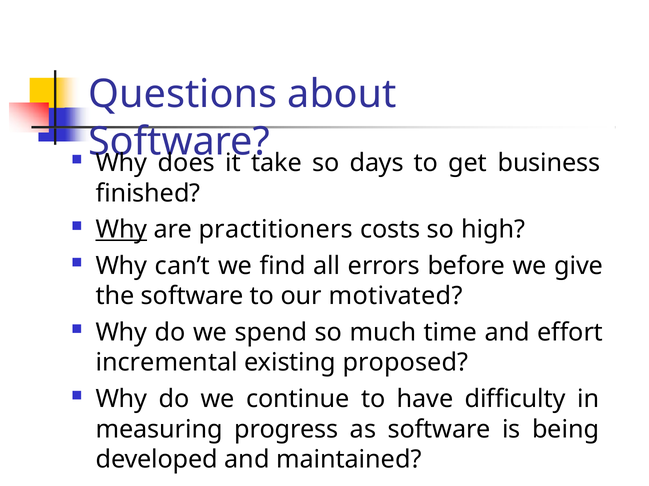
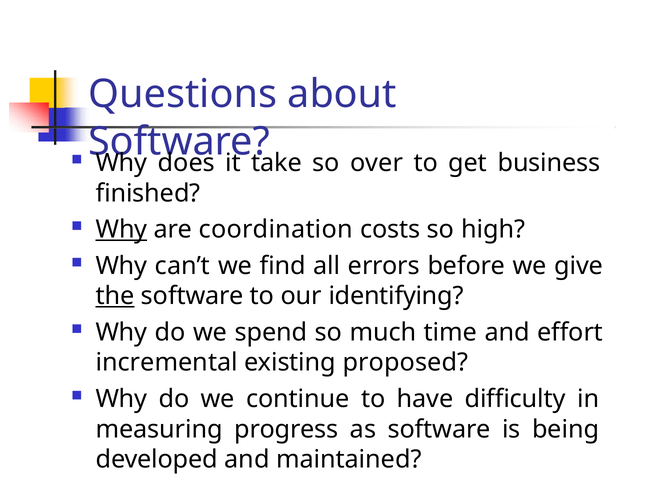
days: days -> over
practitioners: practitioners -> coordination
the underline: none -> present
motivated: motivated -> identifying
